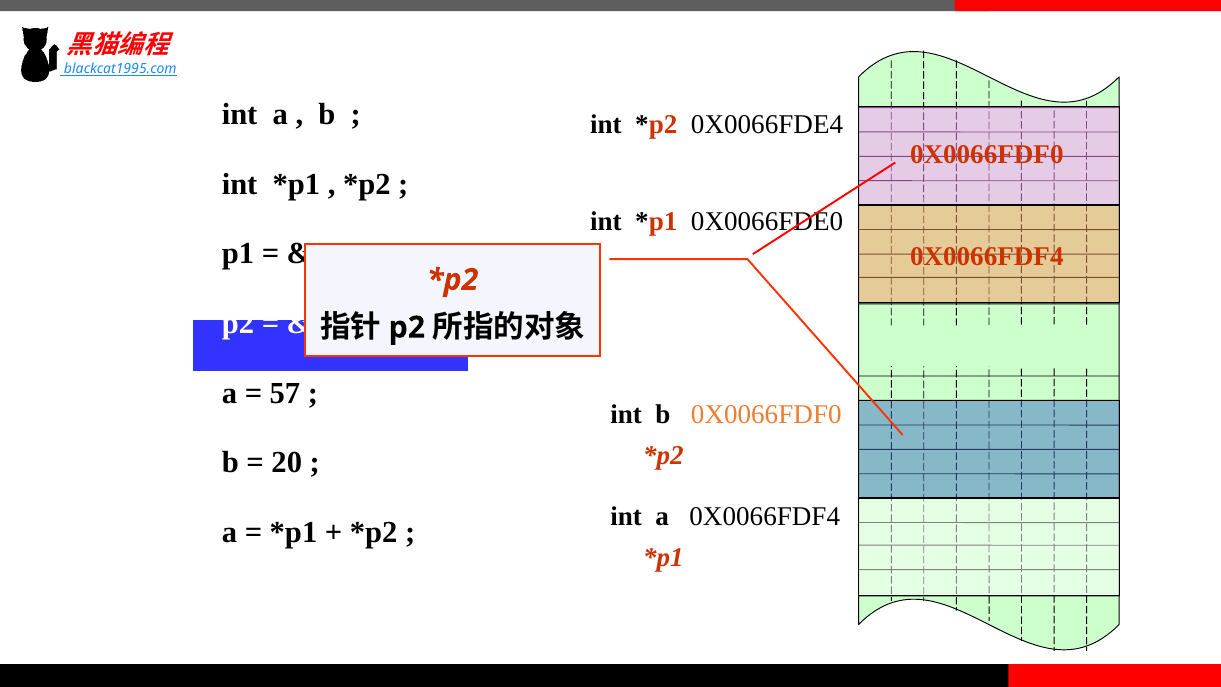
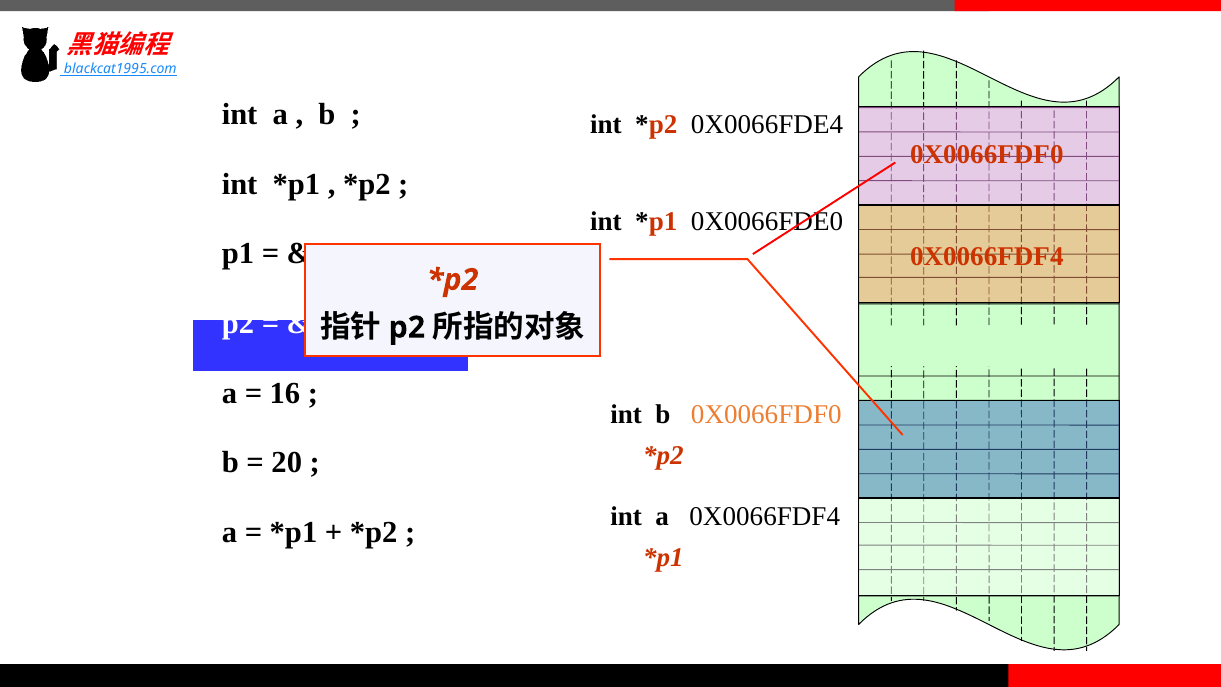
57: 57 -> 16
